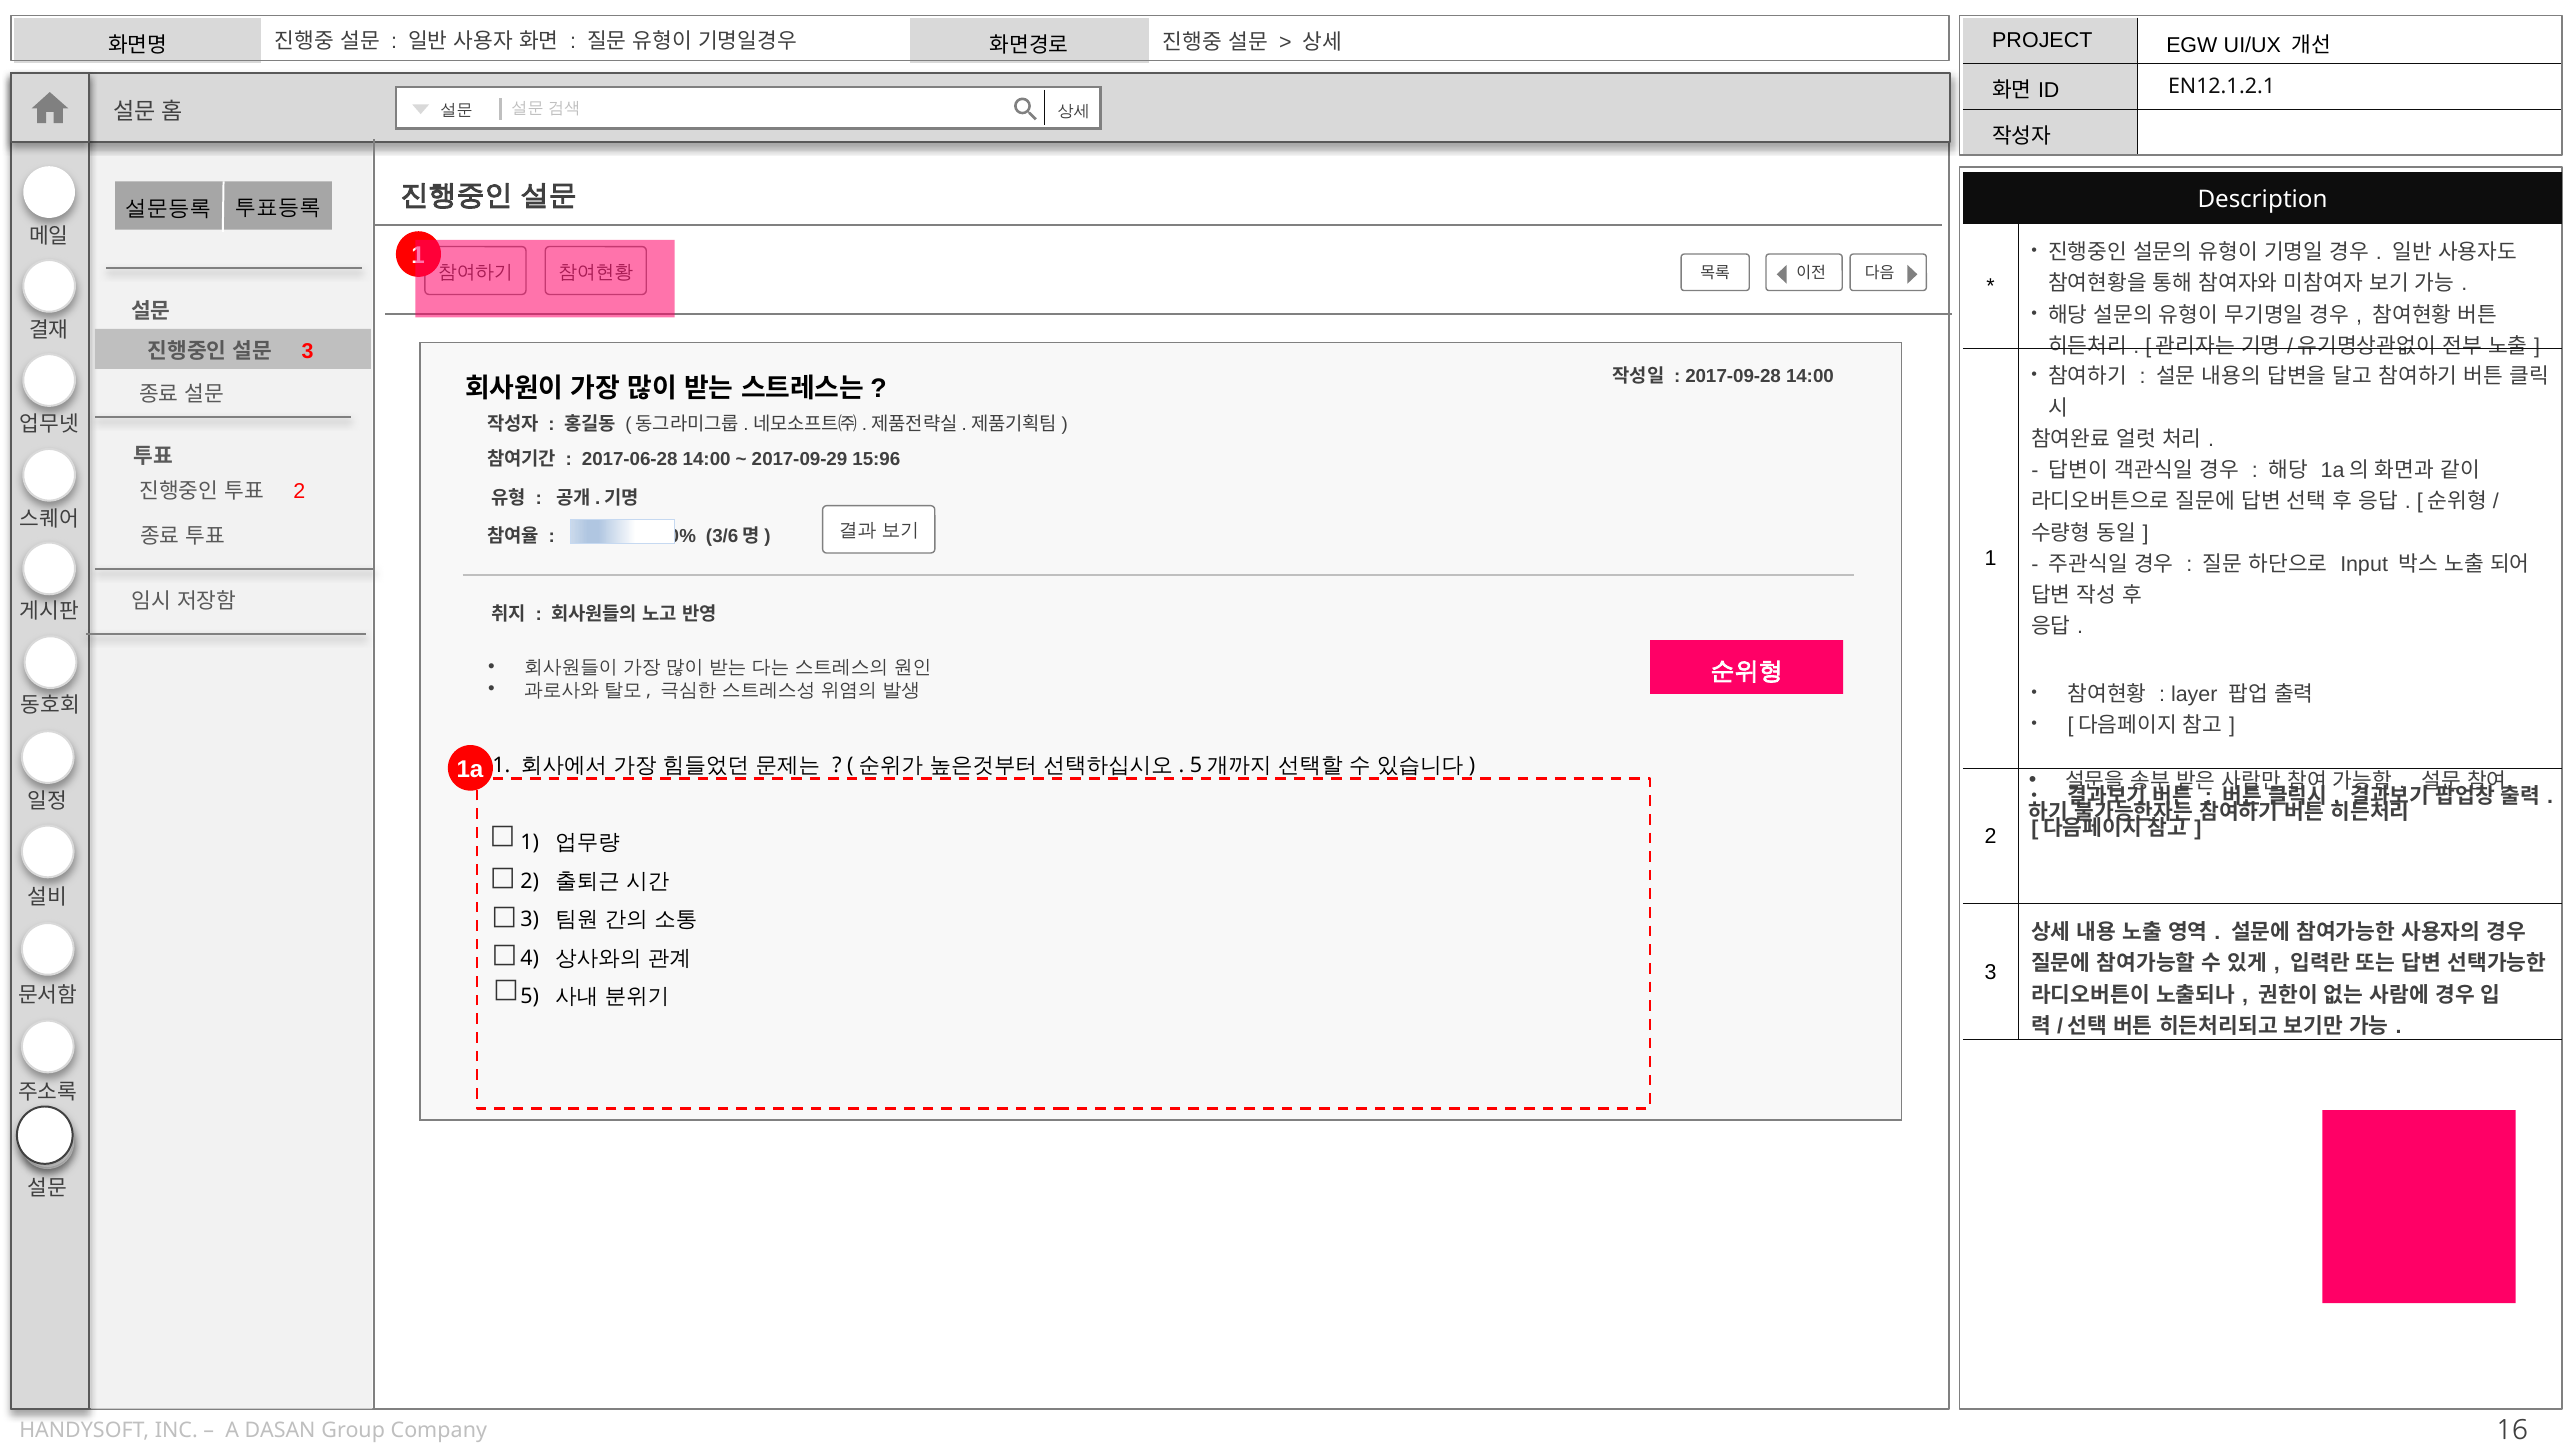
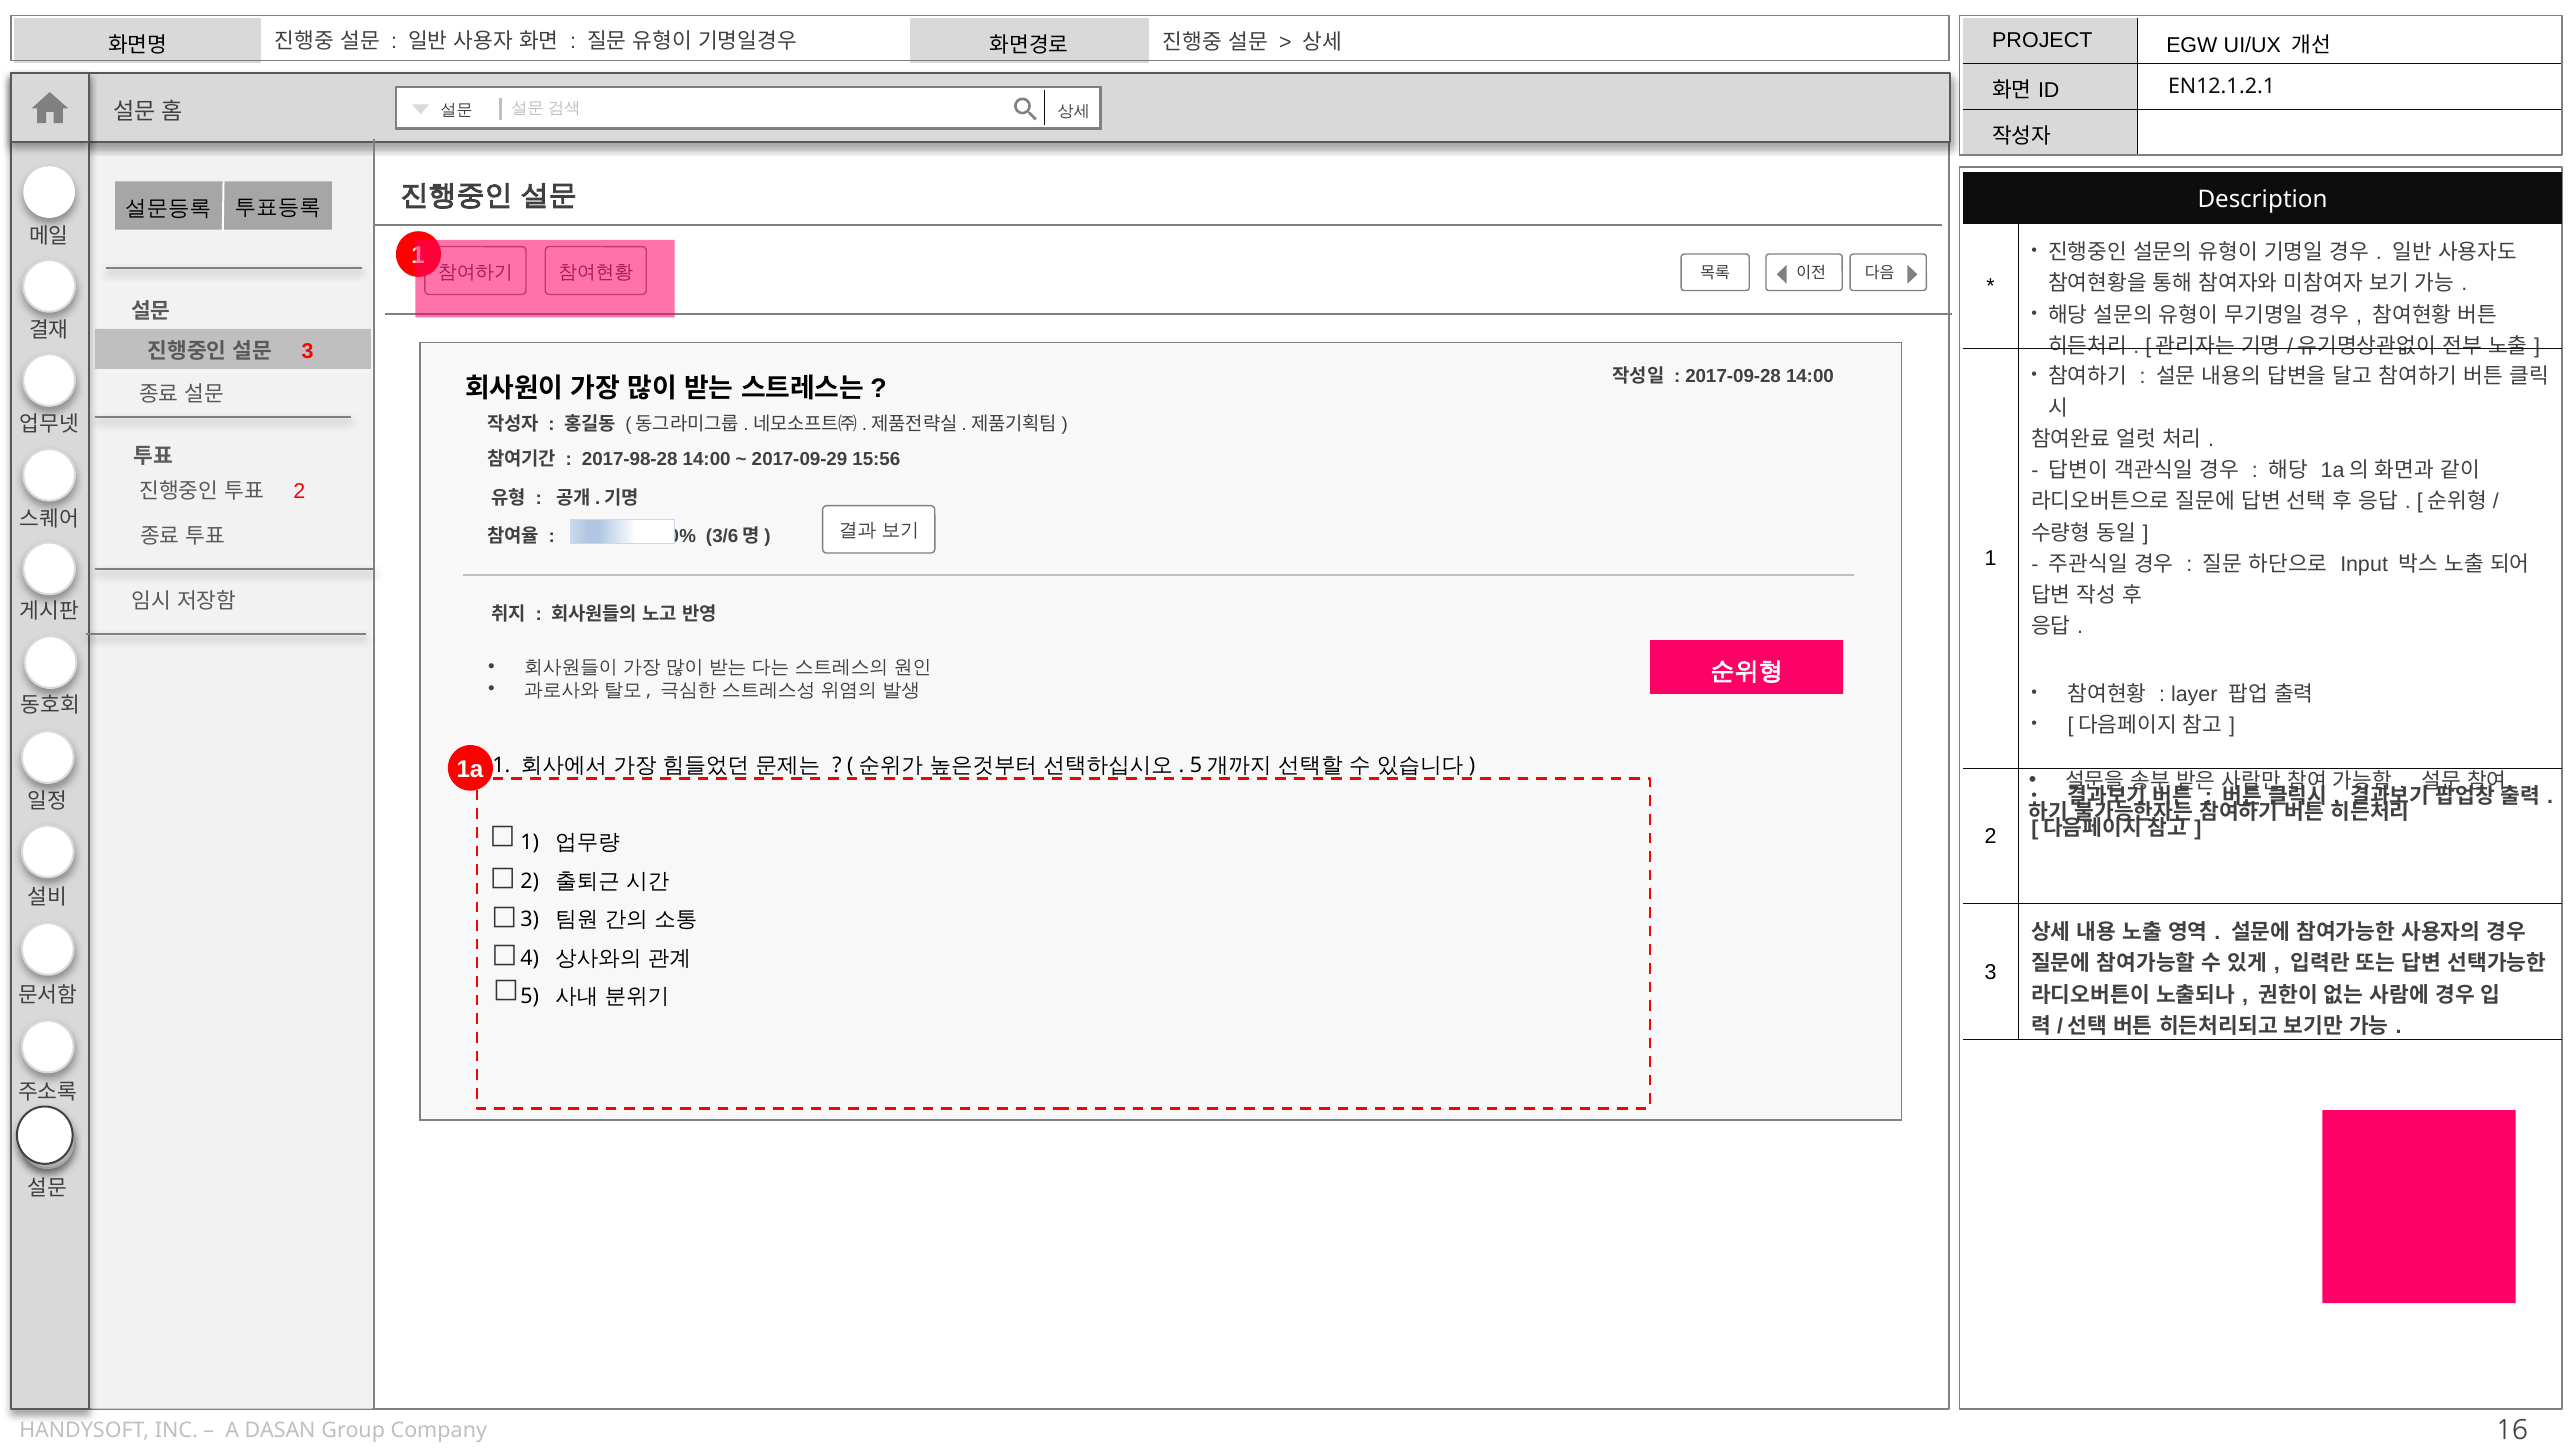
2017-06-28: 2017-06-28 -> 2017-98-28
15:96: 15:96 -> 15:56
